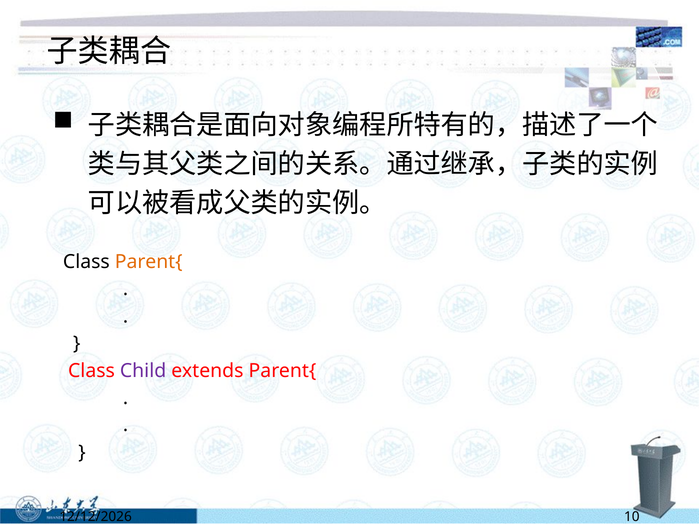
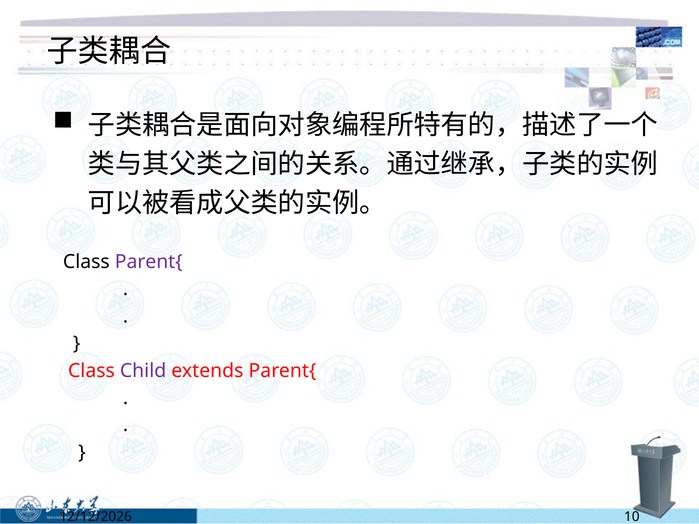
Parent{ at (149, 262) colour: orange -> purple
